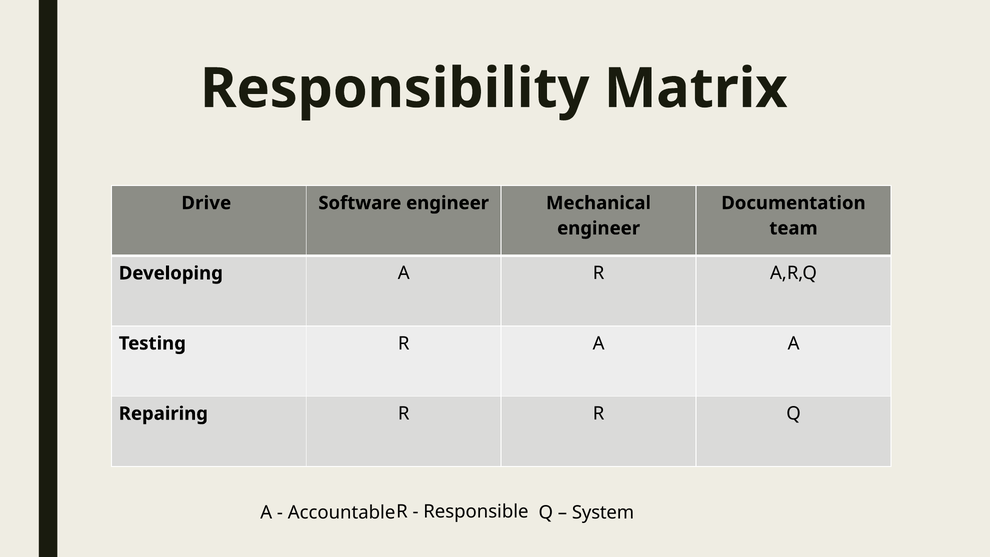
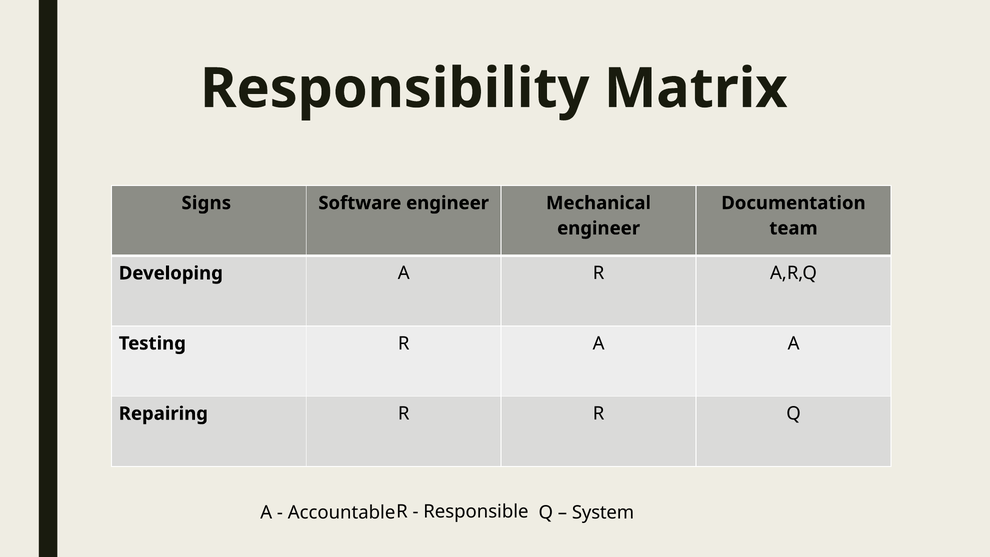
Drive: Drive -> Signs
